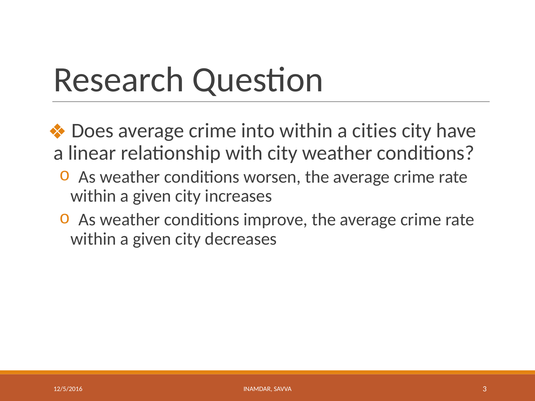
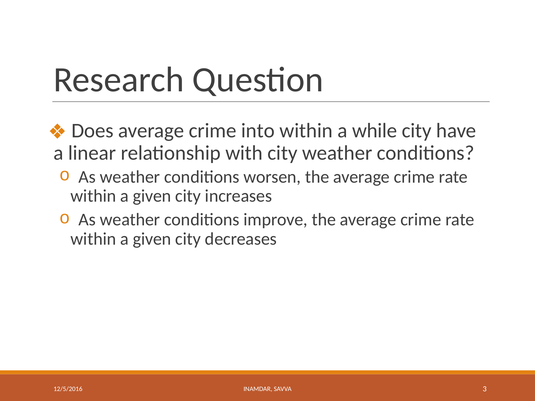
cities: cities -> while
